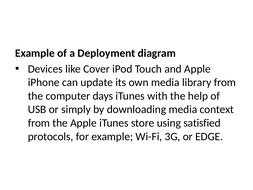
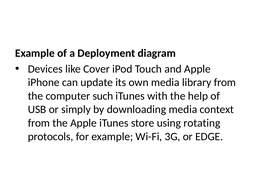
days: days -> such
satisfied: satisfied -> rotating
